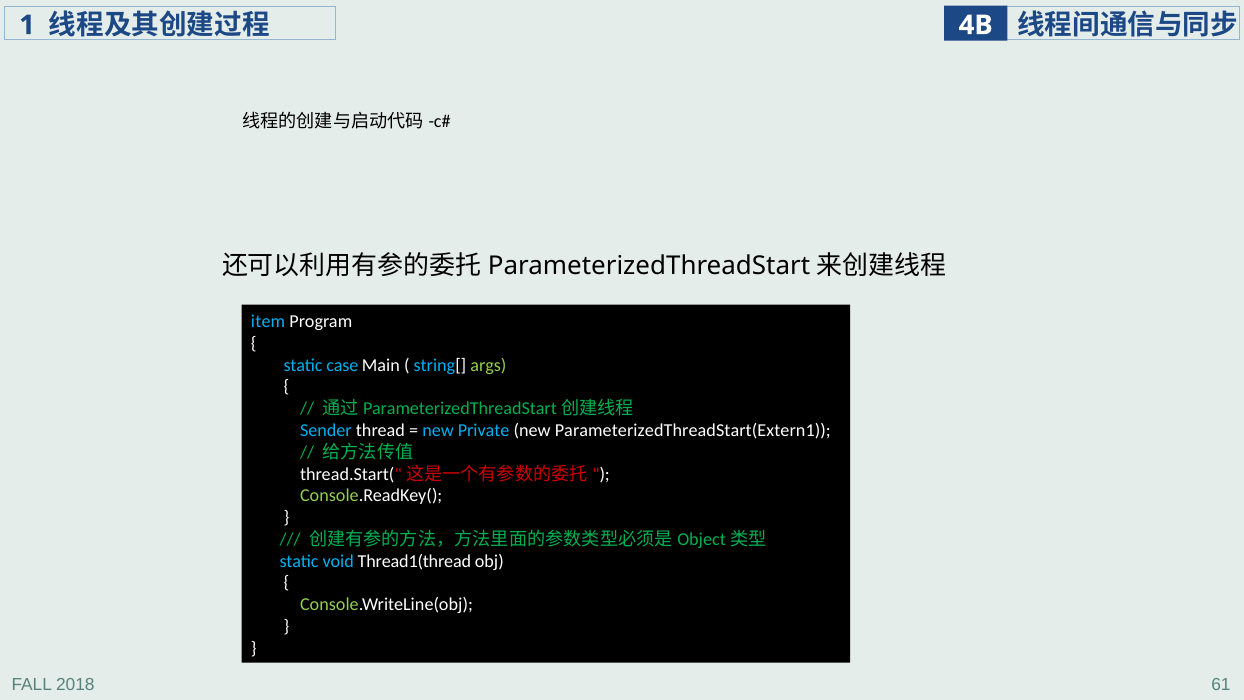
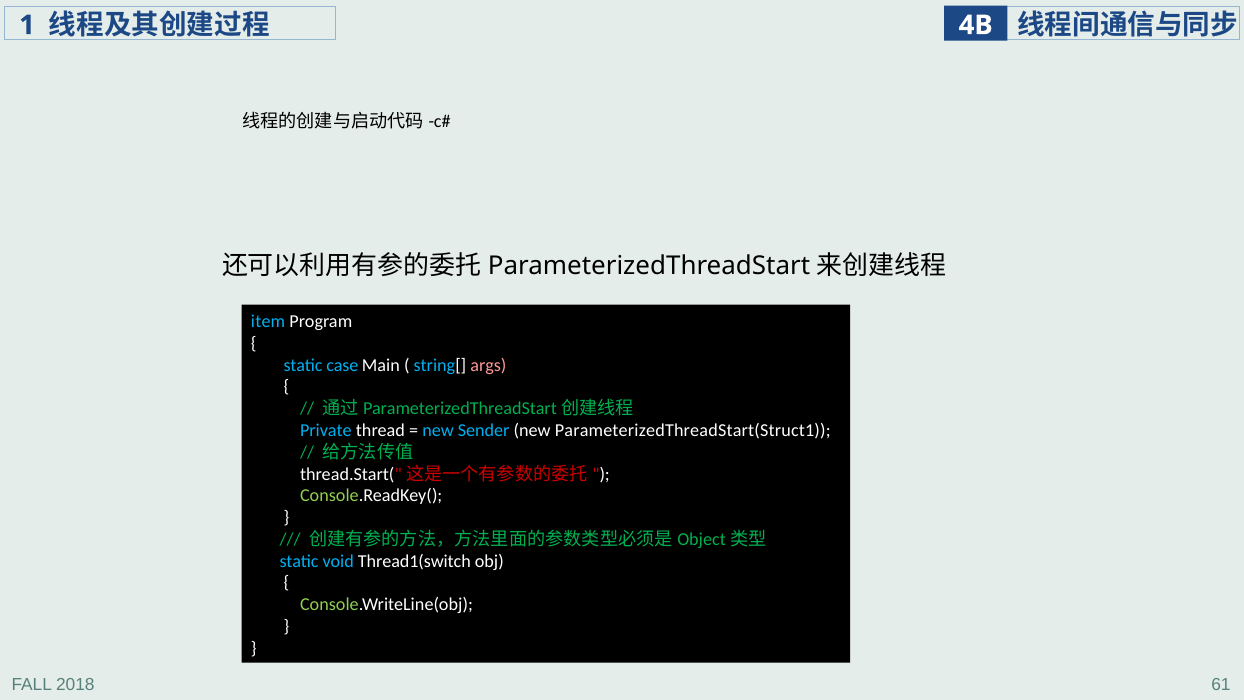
args colour: light green -> pink
Sender: Sender -> Private
Private: Private -> Sender
ParameterizedThreadStart(Extern1: ParameterizedThreadStart(Extern1 -> ParameterizedThreadStart(Struct1
Thread1(thread: Thread1(thread -> Thread1(switch
